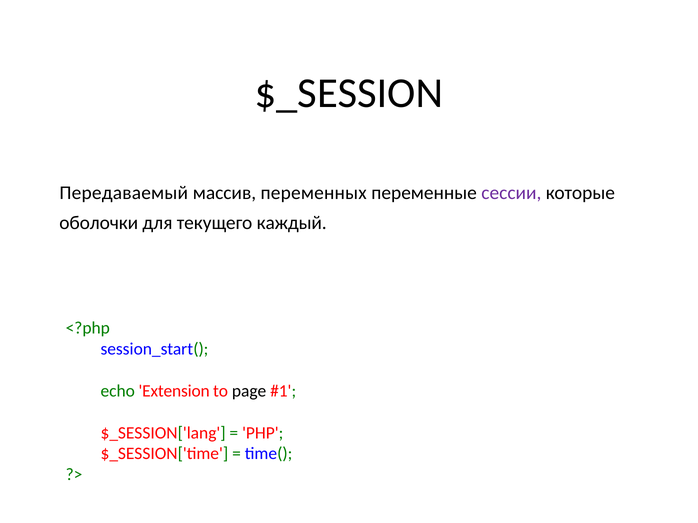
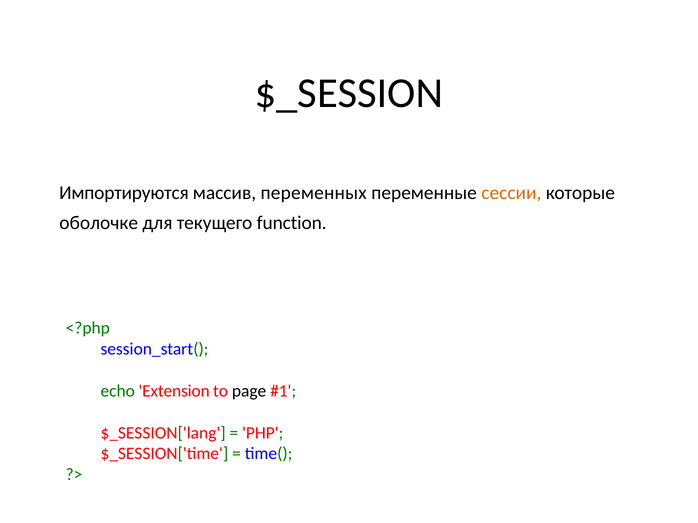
Передаваемый: Передаваемый -> Импортируются
сессии colour: purple -> orange
оболочки: оболочки -> оболочке
каждый: каждый -> function
